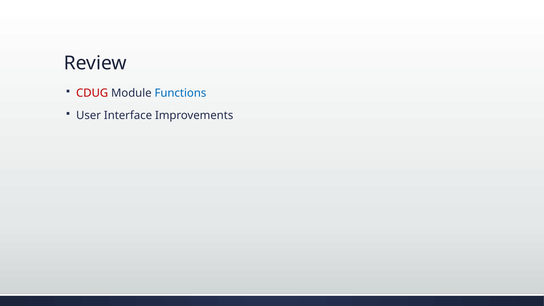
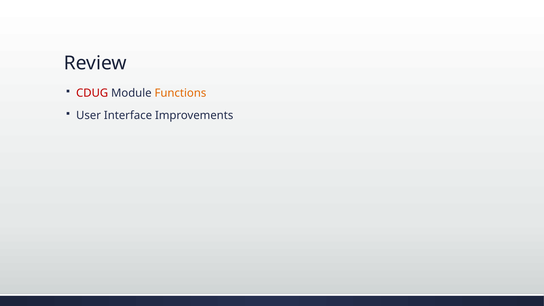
Functions colour: blue -> orange
